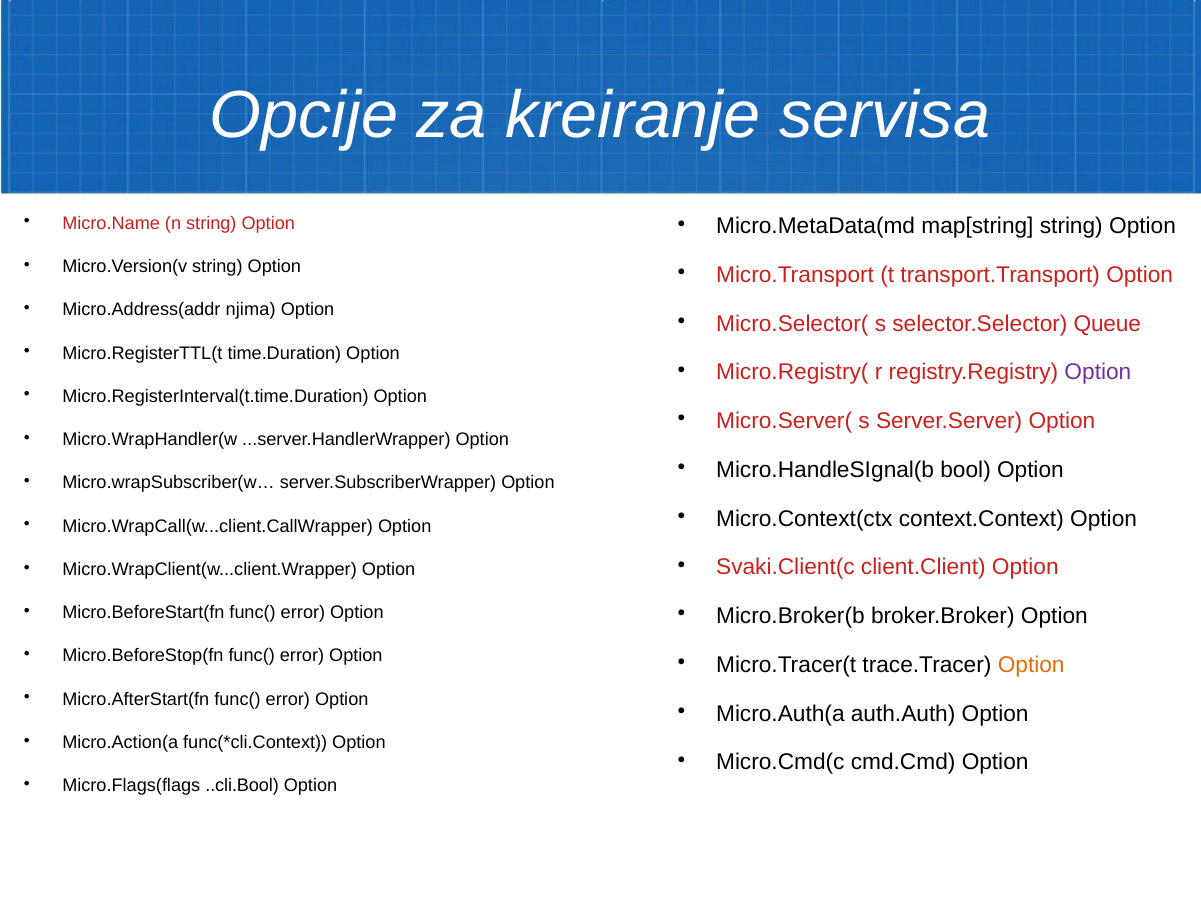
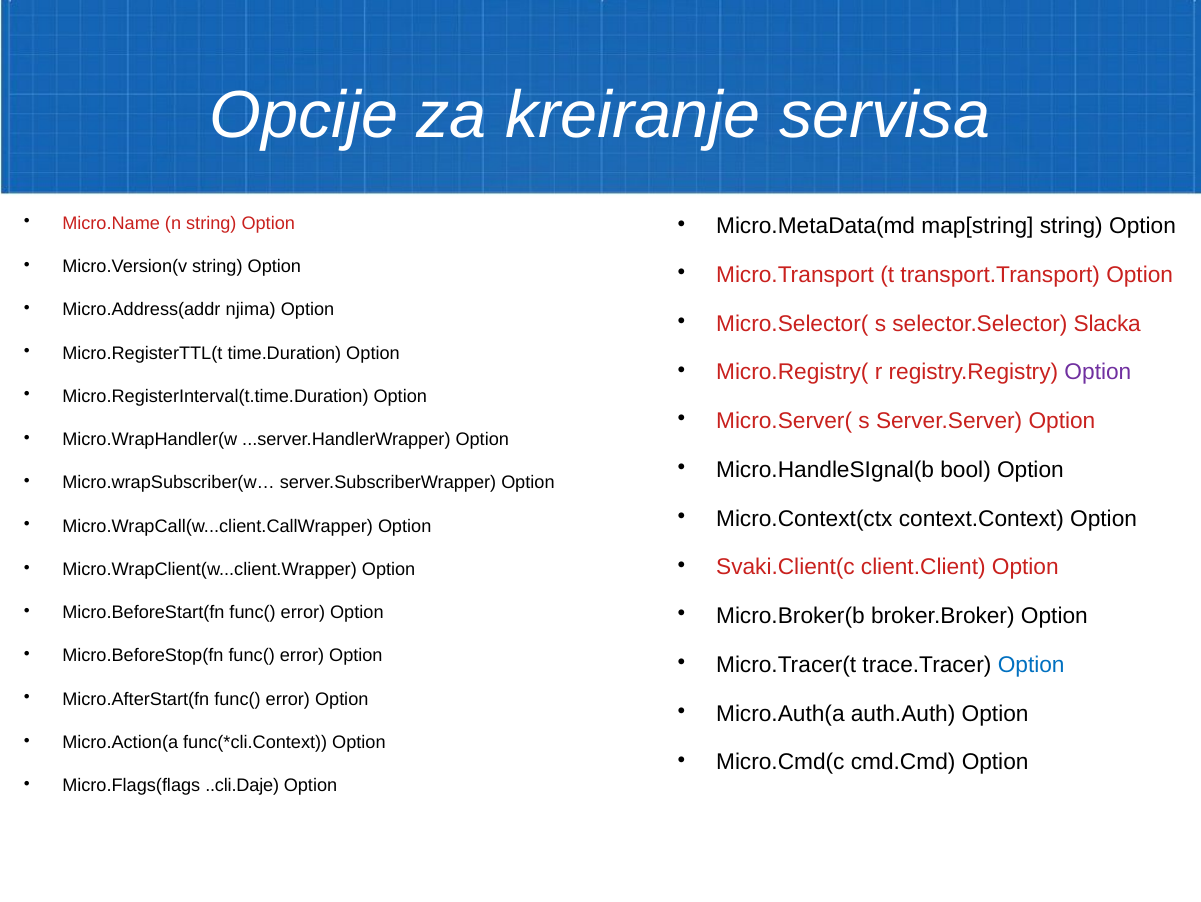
Queue: Queue -> Slacka
Option at (1031, 664) colour: orange -> blue
..cli.Bool: ..cli.Bool -> ..cli.Daje
